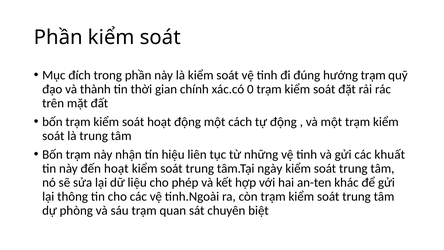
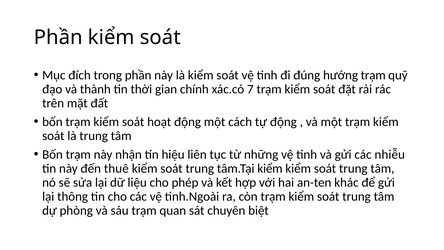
0: 0 -> 7
khuất: khuất -> nhiễu
đến hoạt: hoạt -> thuê
tâm.Tại ngày: ngày -> kiểm
